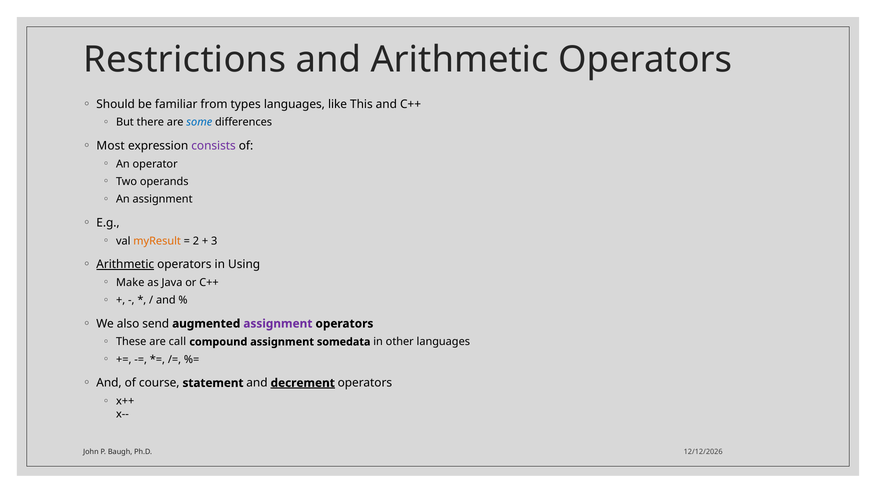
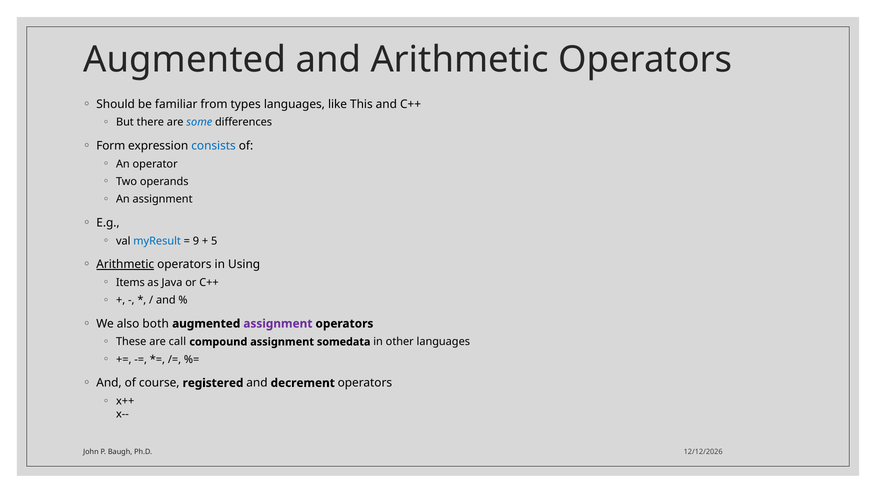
Restrictions at (185, 59): Restrictions -> Augmented
Most: Most -> Form
consists colour: purple -> blue
myResult colour: orange -> blue
2: 2 -> 9
3: 3 -> 5
Make: Make -> Items
send: send -> both
statement: statement -> registered
decrement underline: present -> none
